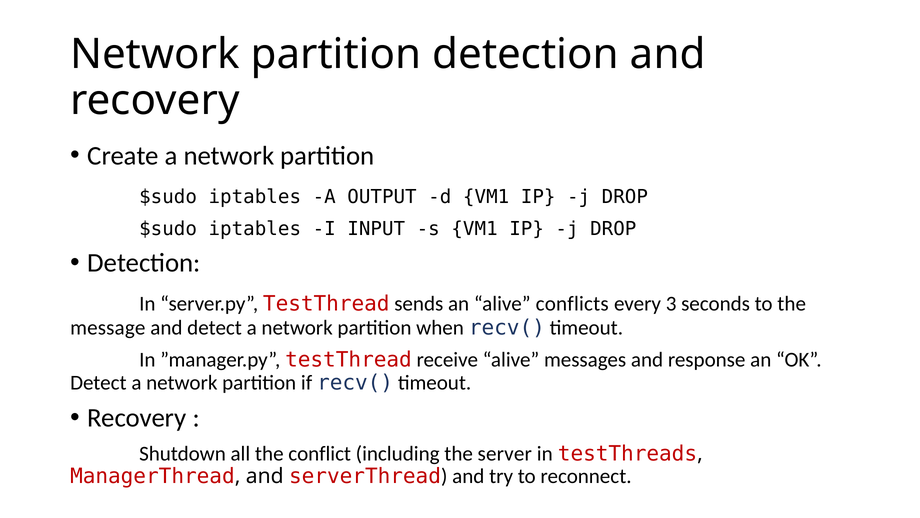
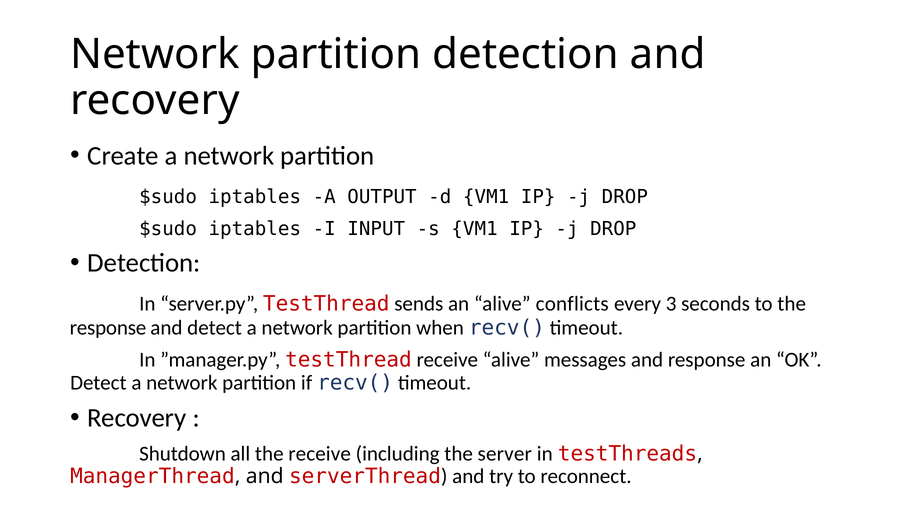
message at (108, 327): message -> response
the conflict: conflict -> receive
